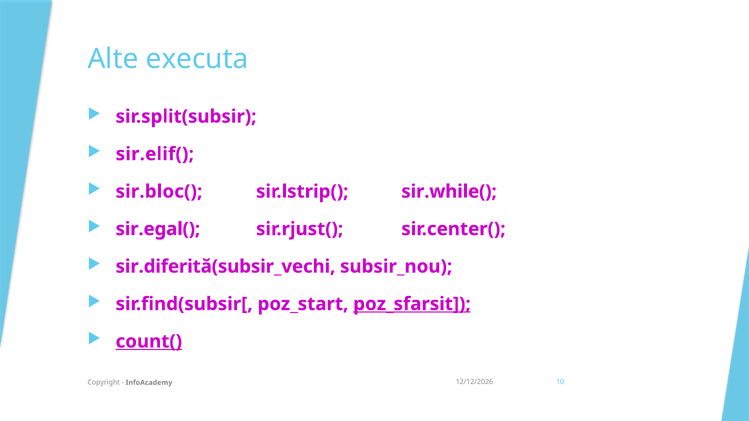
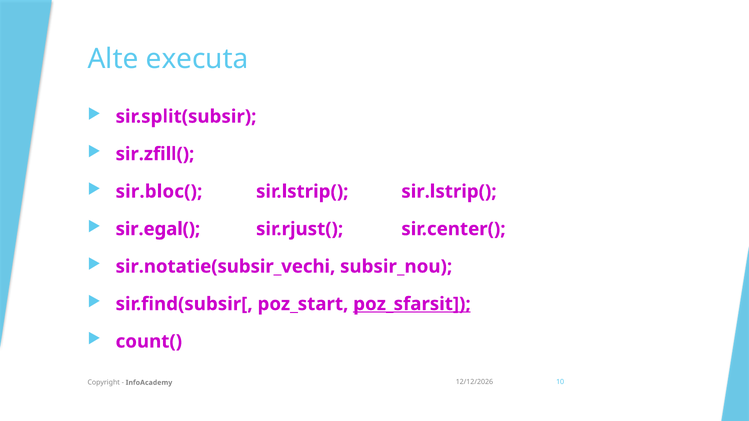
sir.elif(: sir.elif( -> sir.zfill(
sir.lstrip( sir.while(: sir.while( -> sir.lstrip(
sir.diferită(subsir_vechi: sir.diferită(subsir_vechi -> sir.notatie(subsir_vechi
count( underline: present -> none
